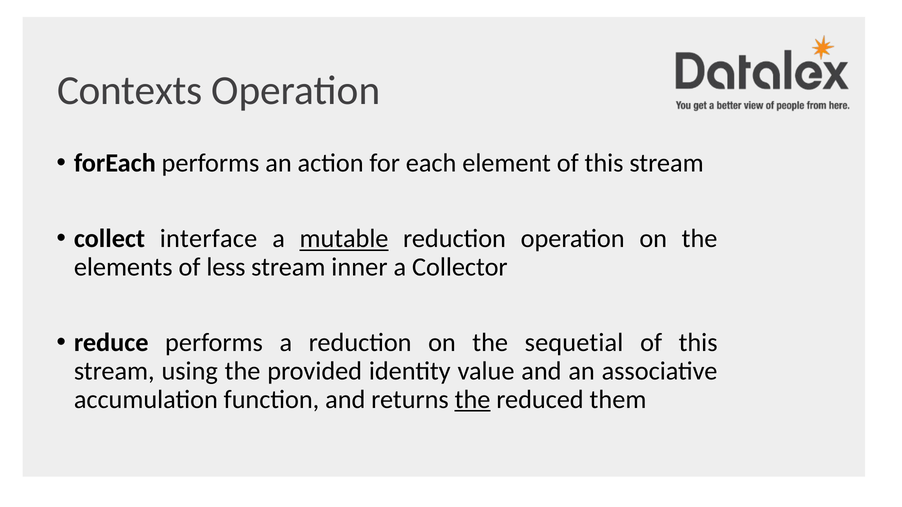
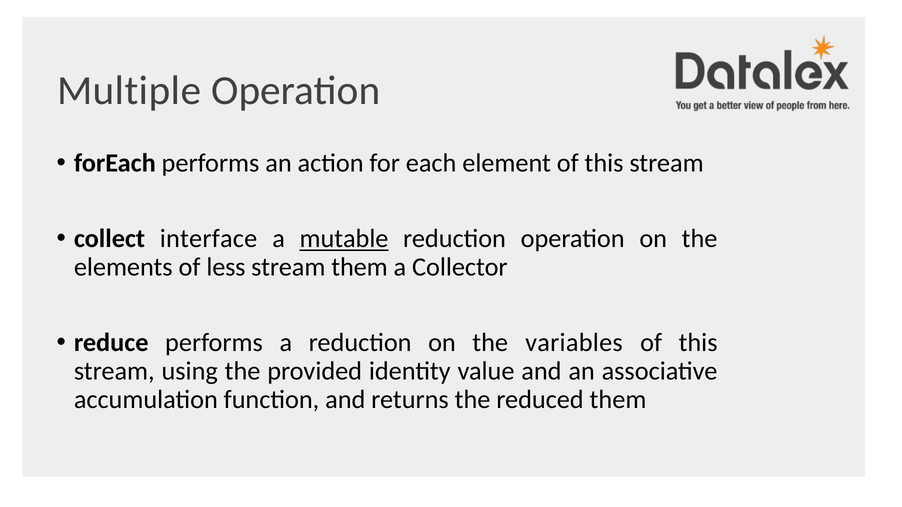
Contexts: Contexts -> Multiple
stream inner: inner -> them
sequetial: sequetial -> variables
the at (473, 400) underline: present -> none
